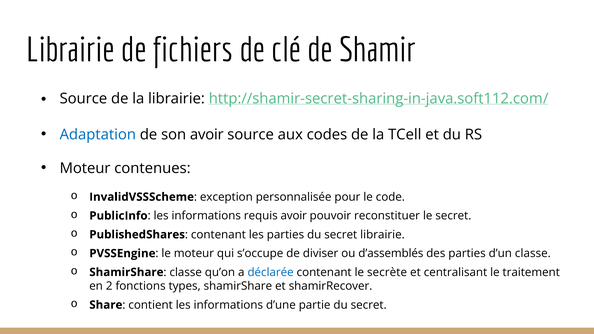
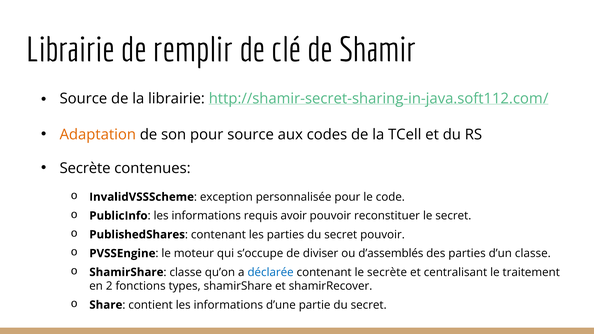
fichiers: fichiers -> remplir
Adaptation colour: blue -> orange
son avoir: avoir -> pour
Moteur at (85, 168): Moteur -> Secrète
secret librairie: librairie -> pouvoir
